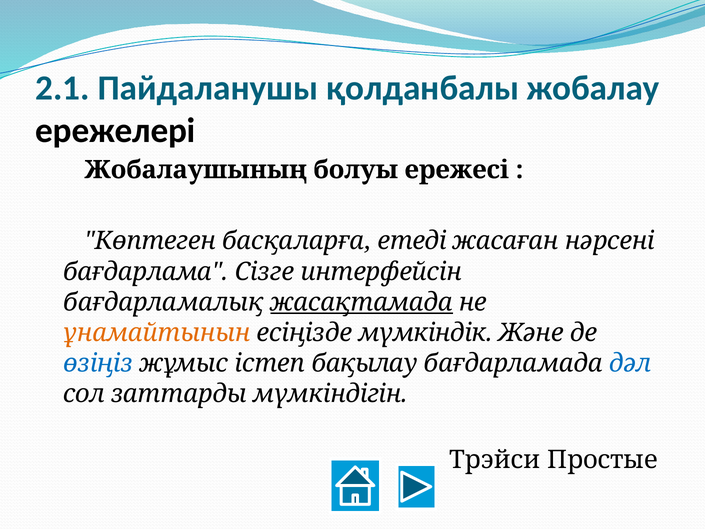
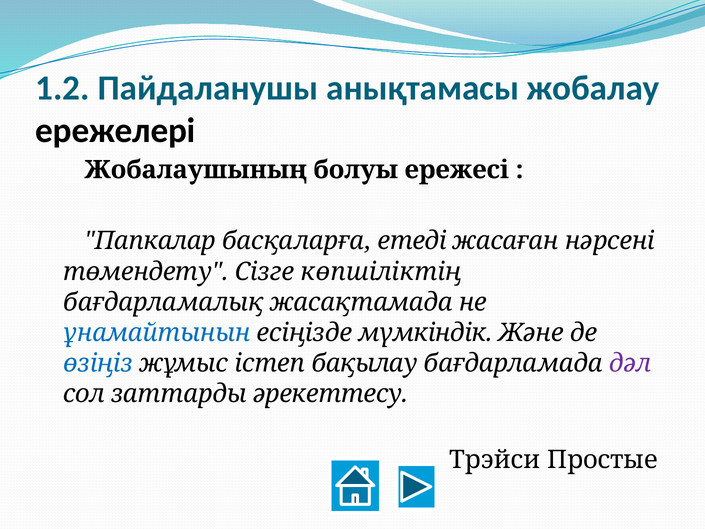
2.1: 2.1 -> 1.2
қолданбалы: қолданбалы -> анықтамасы
Көптеген: Көптеген -> Папкалар
бағдарлама: бағдарлама -> төмендету
интерфейсін: интерфейсін -> көпшіліктің
жасақтамада underline: present -> none
ұнамайтынын colour: orange -> blue
дәл colour: blue -> purple
мүмкіндігін: мүмкіндігін -> әрекеттесу
